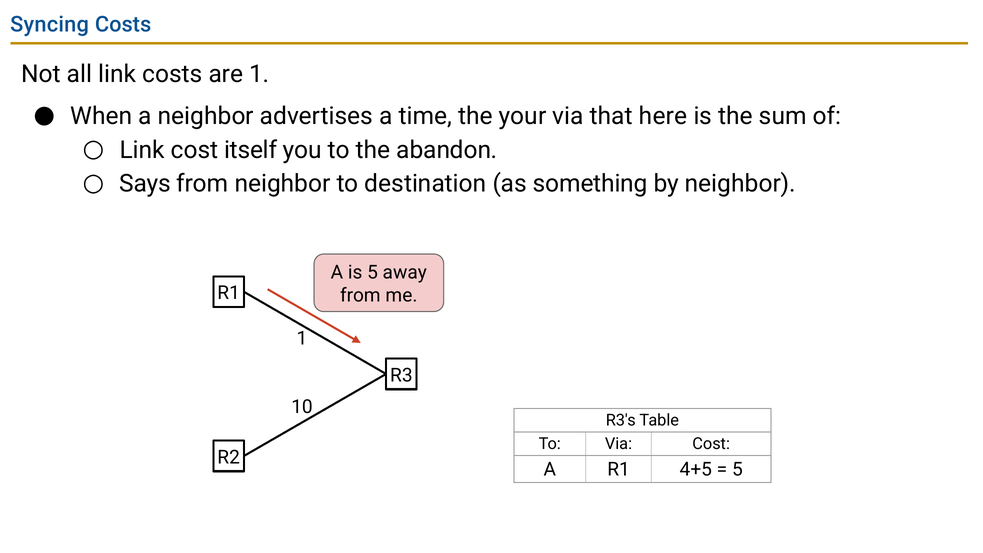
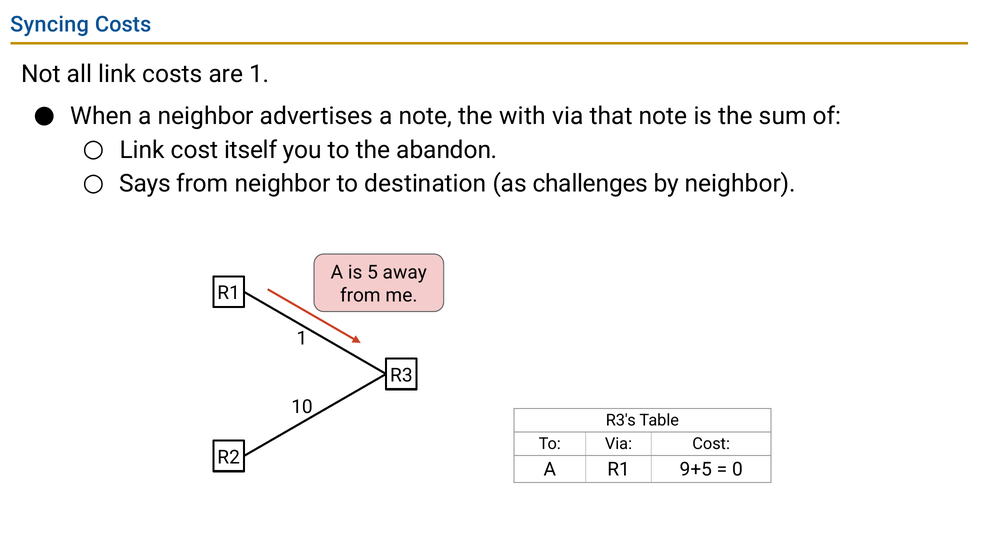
a time: time -> note
your: your -> with
that here: here -> note
something: something -> challenges
4+5: 4+5 -> 9+5
5 at (737, 469): 5 -> 0
